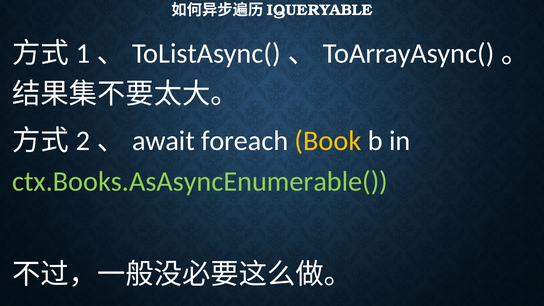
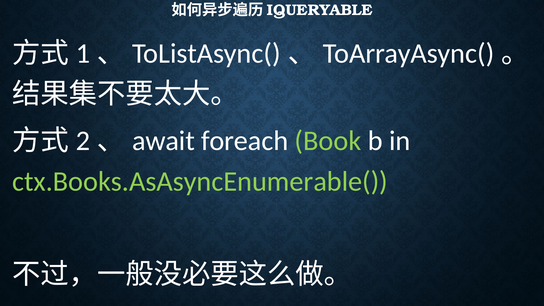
Book colour: yellow -> light green
